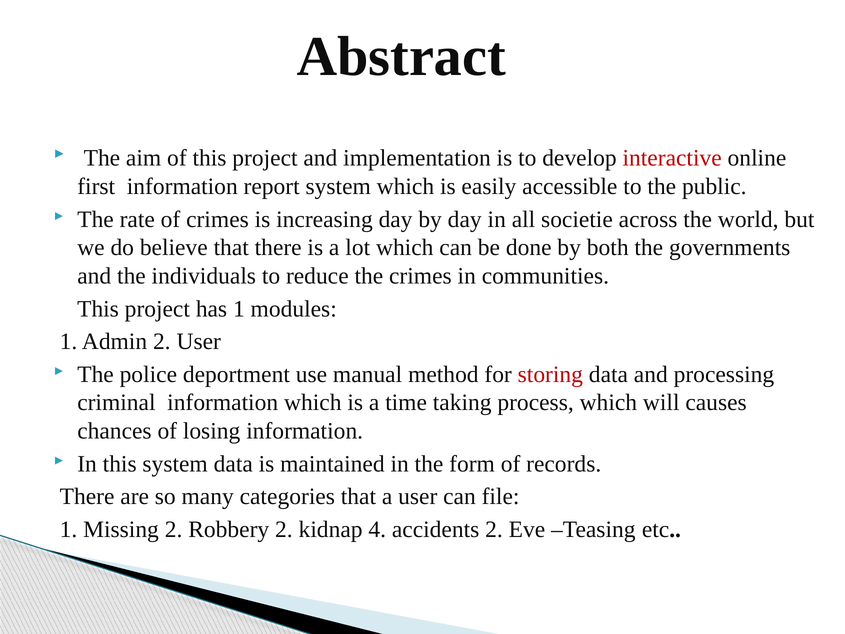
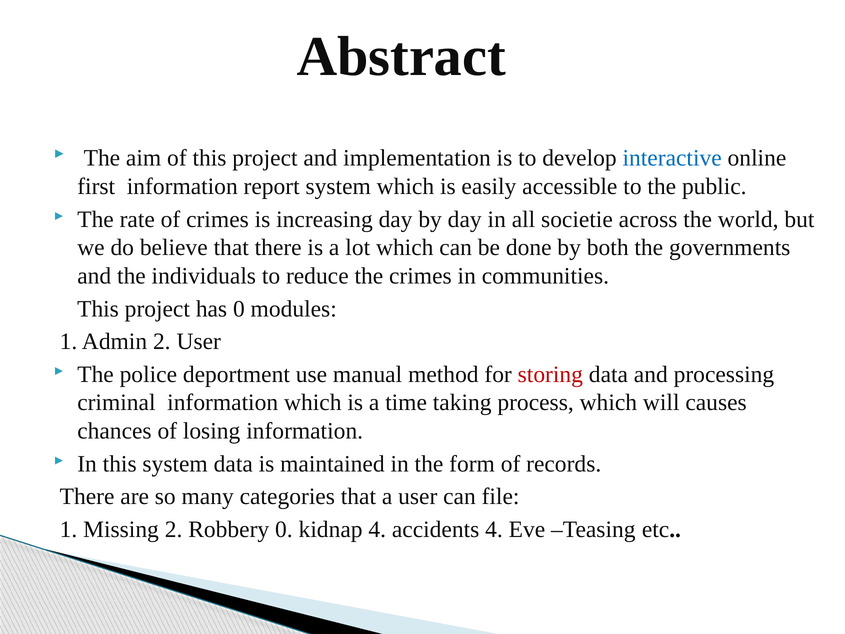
interactive colour: red -> blue
has 1: 1 -> 0
Robbery 2: 2 -> 0
accidents 2: 2 -> 4
